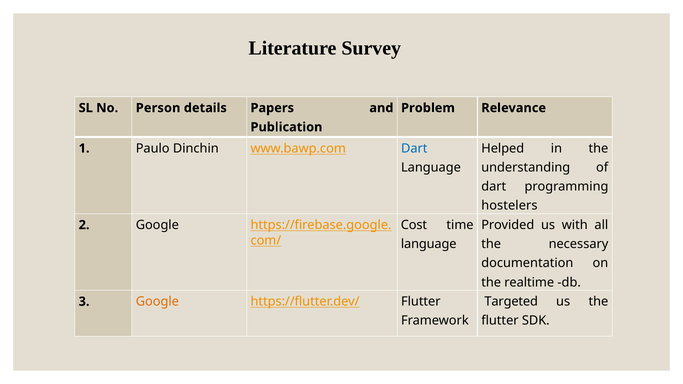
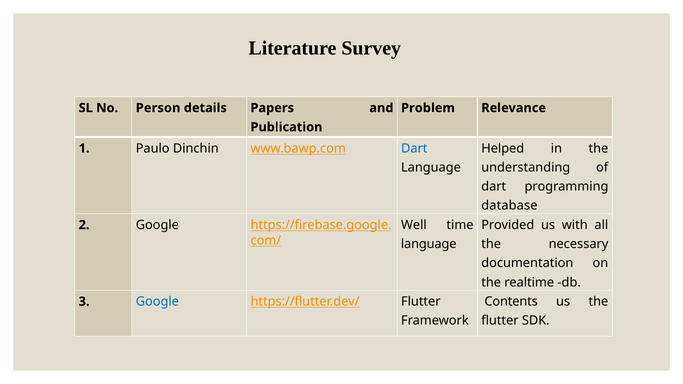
hostelers: hostelers -> database
Cost: Cost -> Well
Targeted: Targeted -> Contents
Google at (157, 302) colour: orange -> blue
